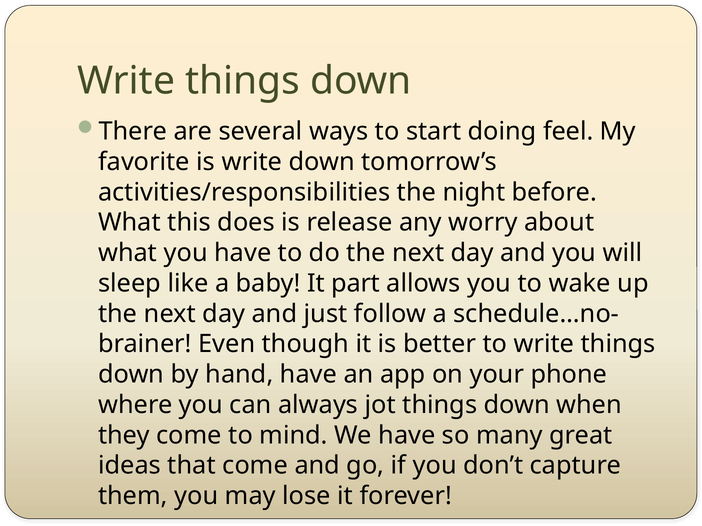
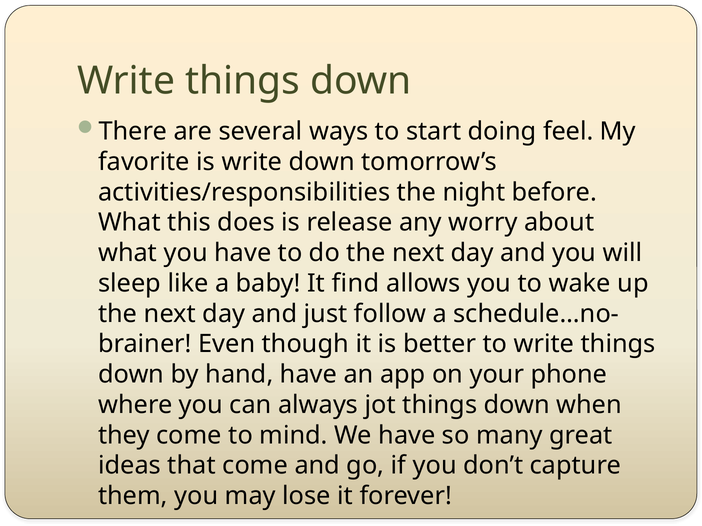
part: part -> find
